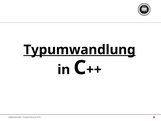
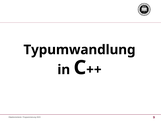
Typumwandlung underline: present -> none
